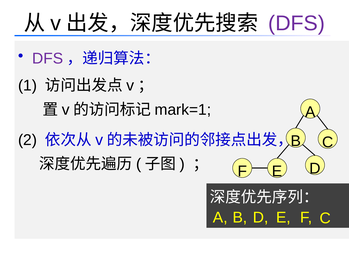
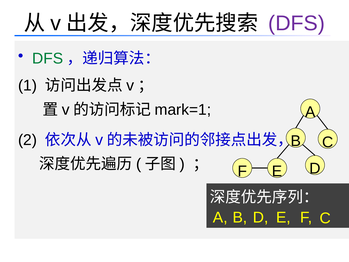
DFS at (48, 58) colour: purple -> green
